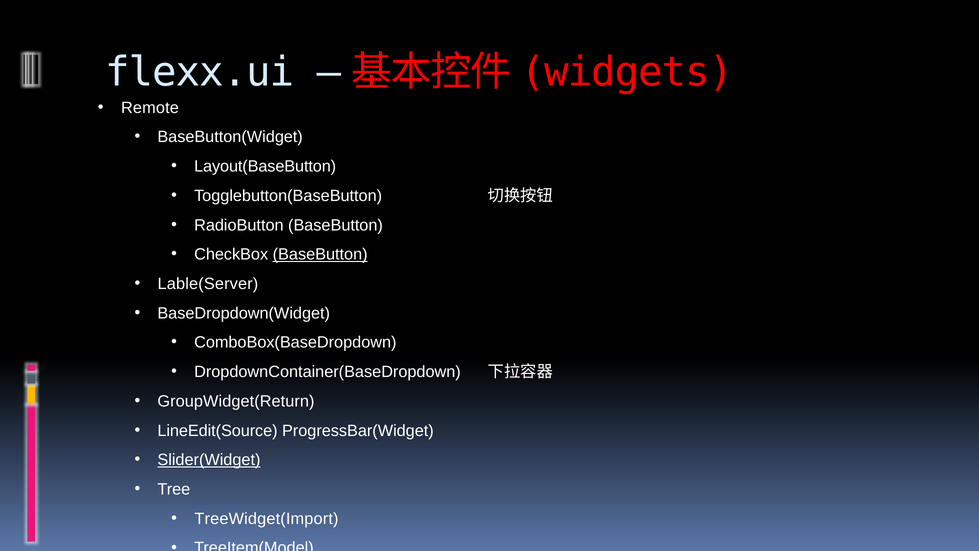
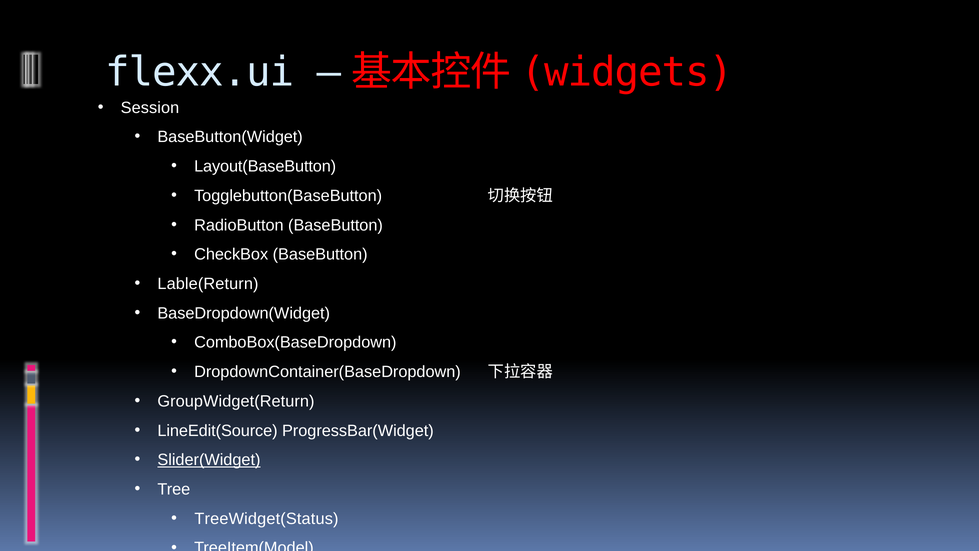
Remote: Remote -> Session
BaseButton at (320, 254) underline: present -> none
Lable(Server: Lable(Server -> Lable(Return
TreeWidget(Import: TreeWidget(Import -> TreeWidget(Status
